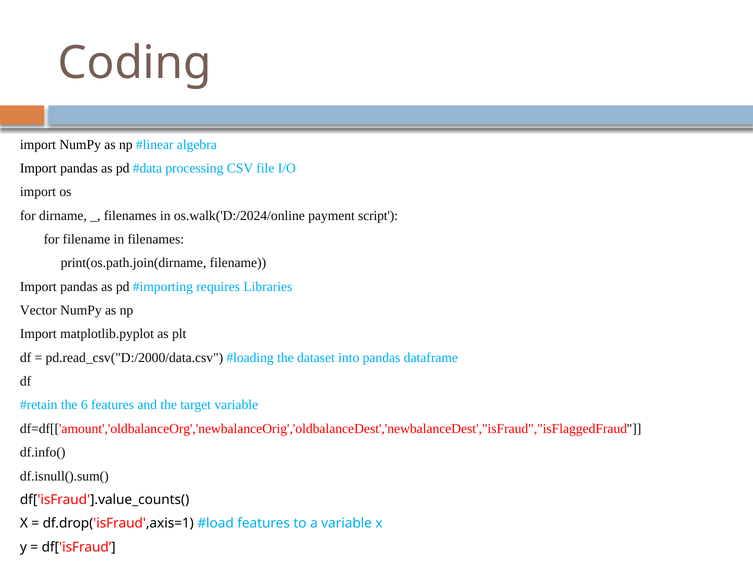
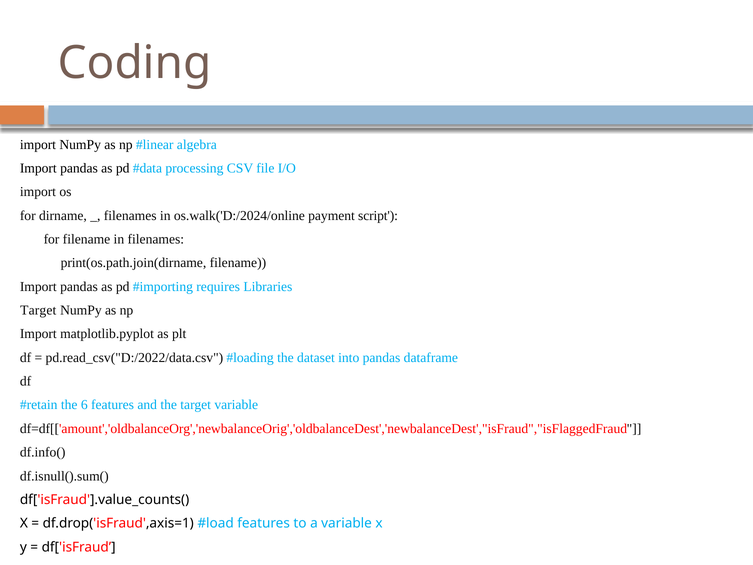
Vector at (38, 310): Vector -> Target
pd.read_csv("D:/2000/data.csv: pd.read_csv("D:/2000/data.csv -> pd.read_csv("D:/2022/data.csv
